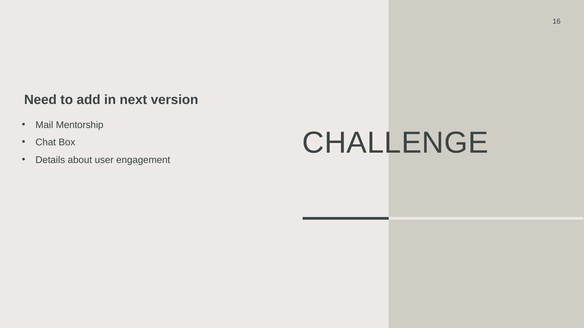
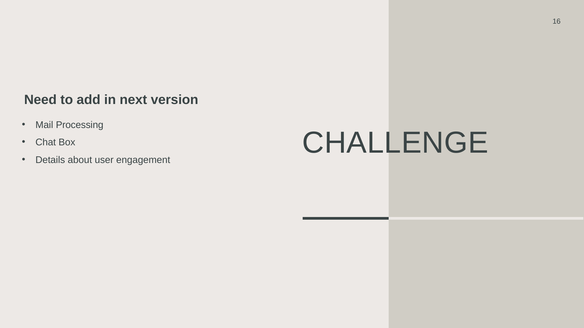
Mentorship: Mentorship -> Processing
